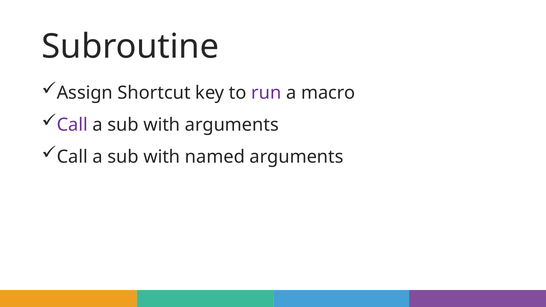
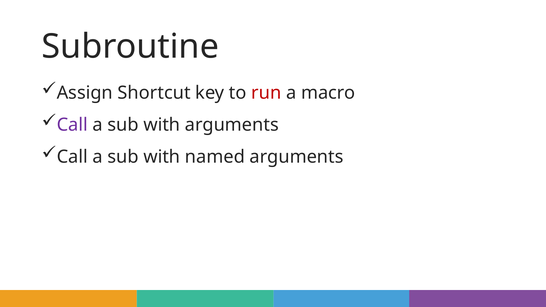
run colour: purple -> red
